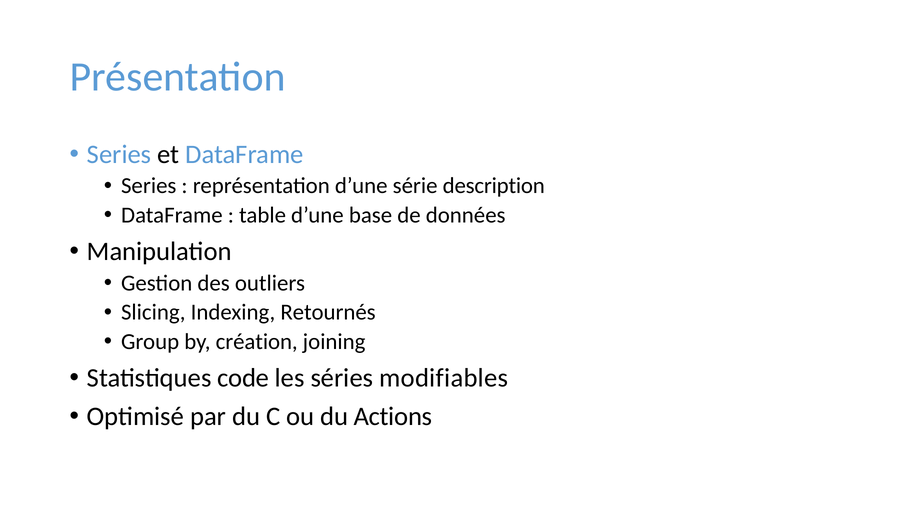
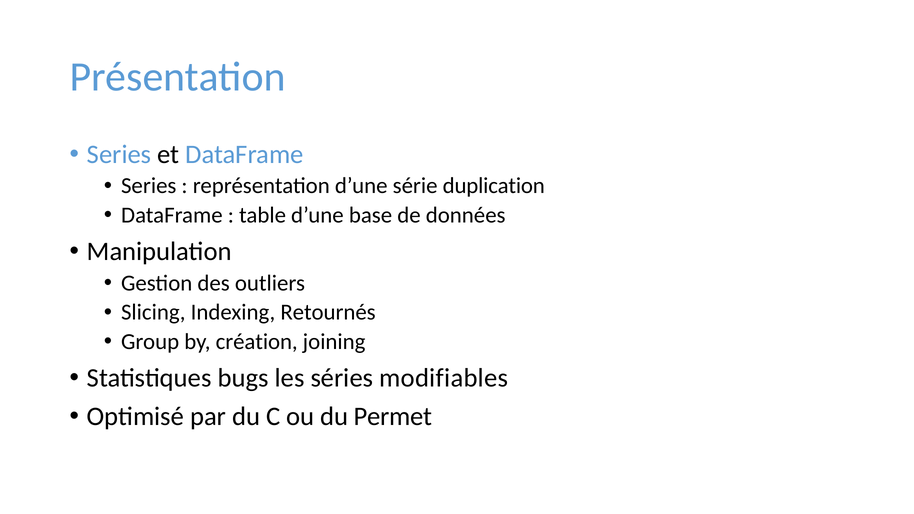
description: description -> duplication
code: code -> bugs
Actions: Actions -> Permet
